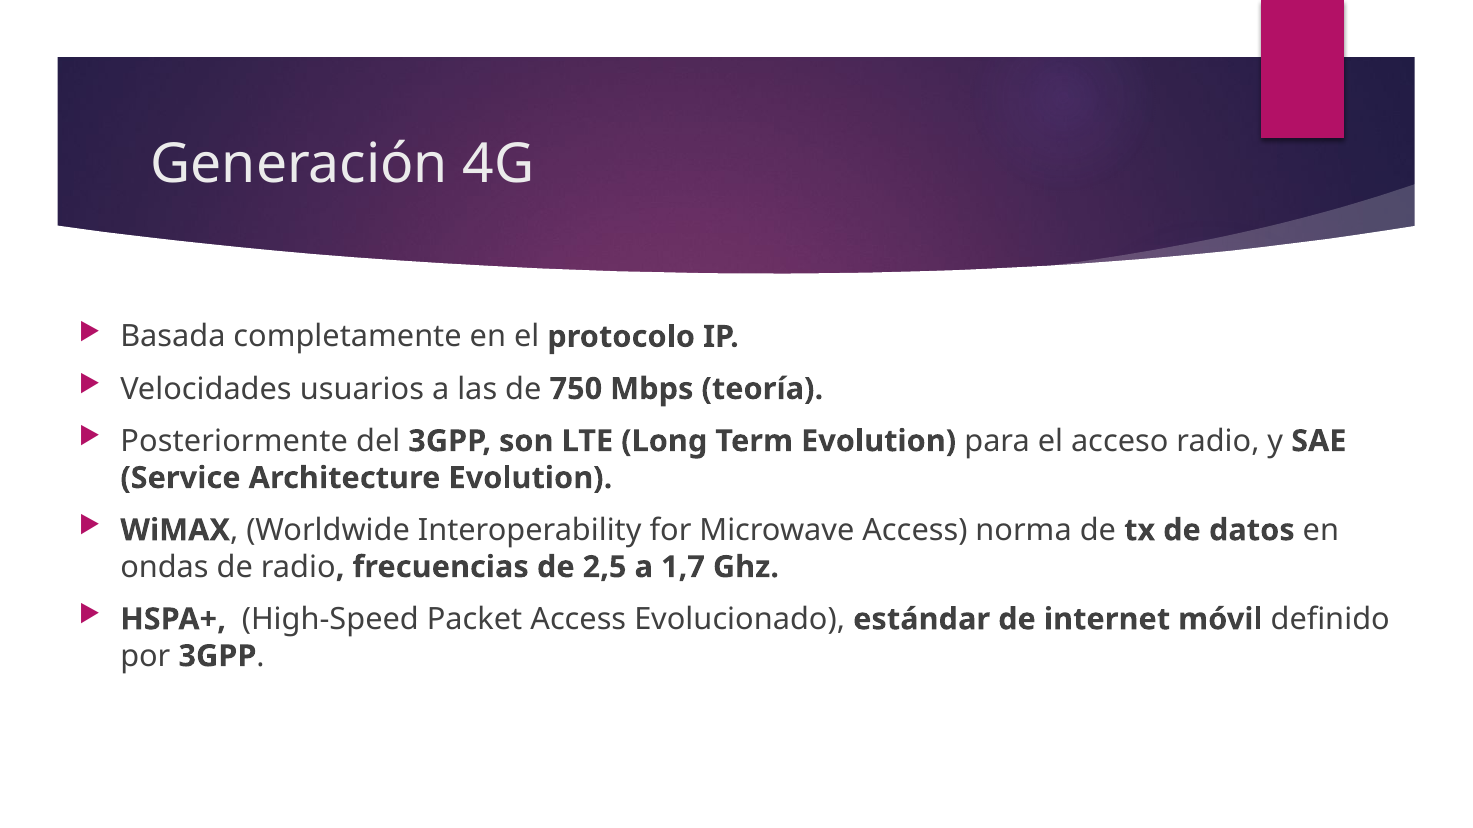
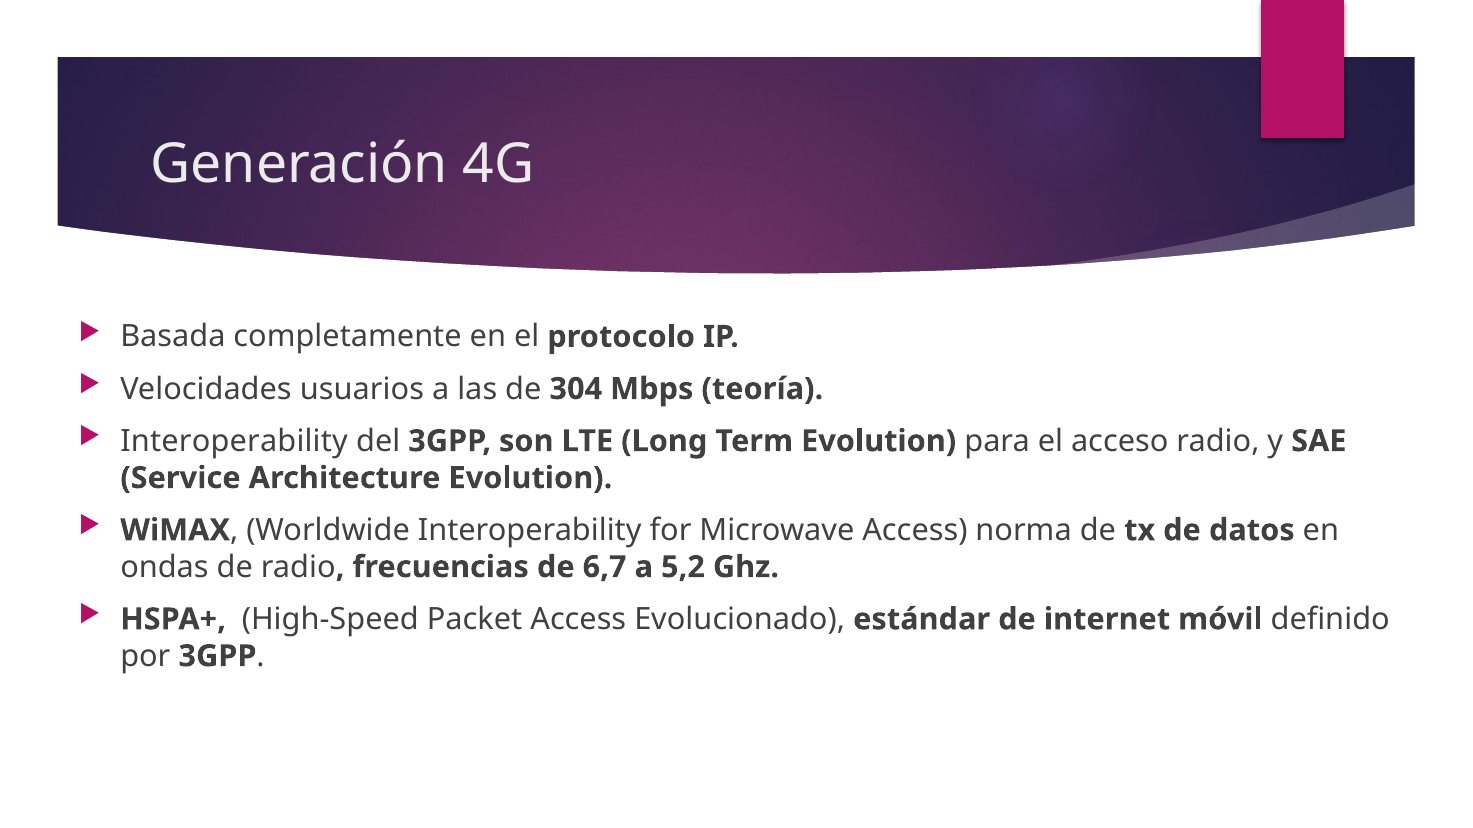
750: 750 -> 304
Posteriormente at (234, 441): Posteriormente -> Interoperability
2,5: 2,5 -> 6,7
1,7: 1,7 -> 5,2
